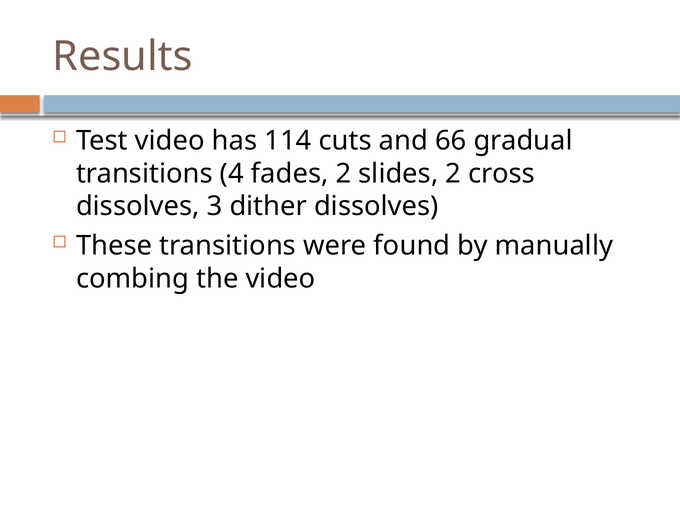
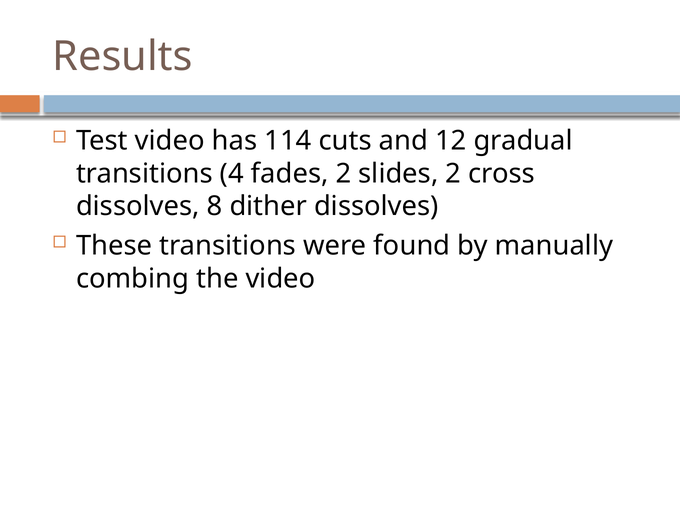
66: 66 -> 12
3: 3 -> 8
